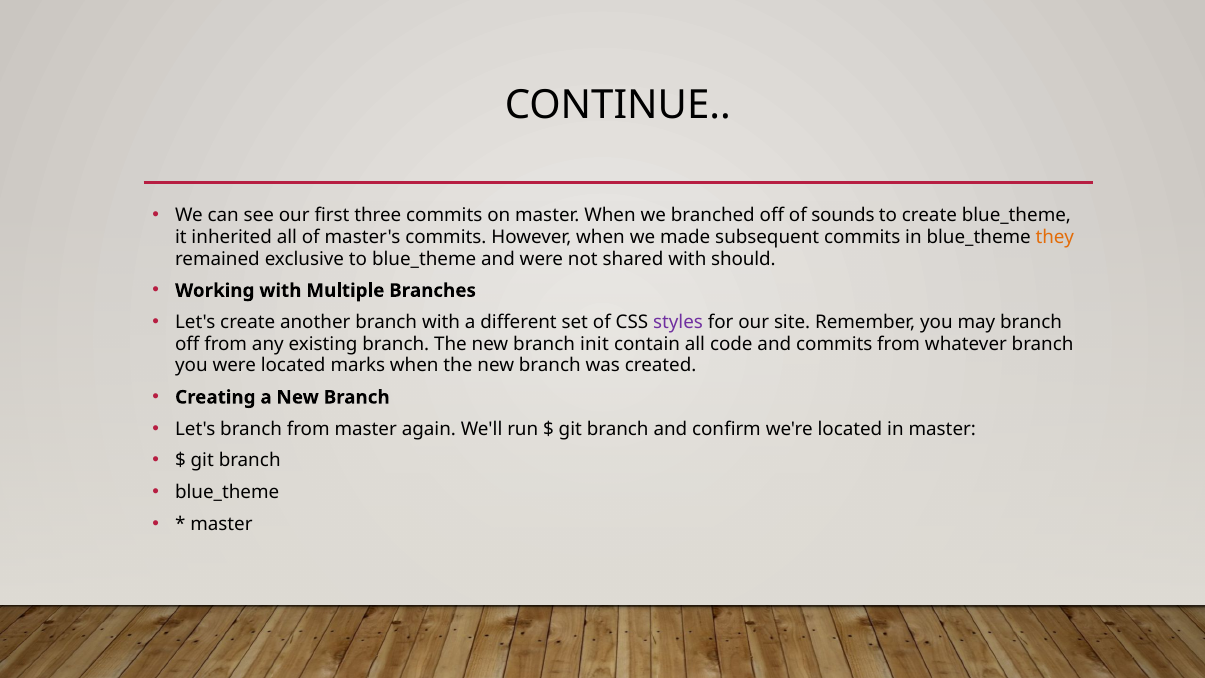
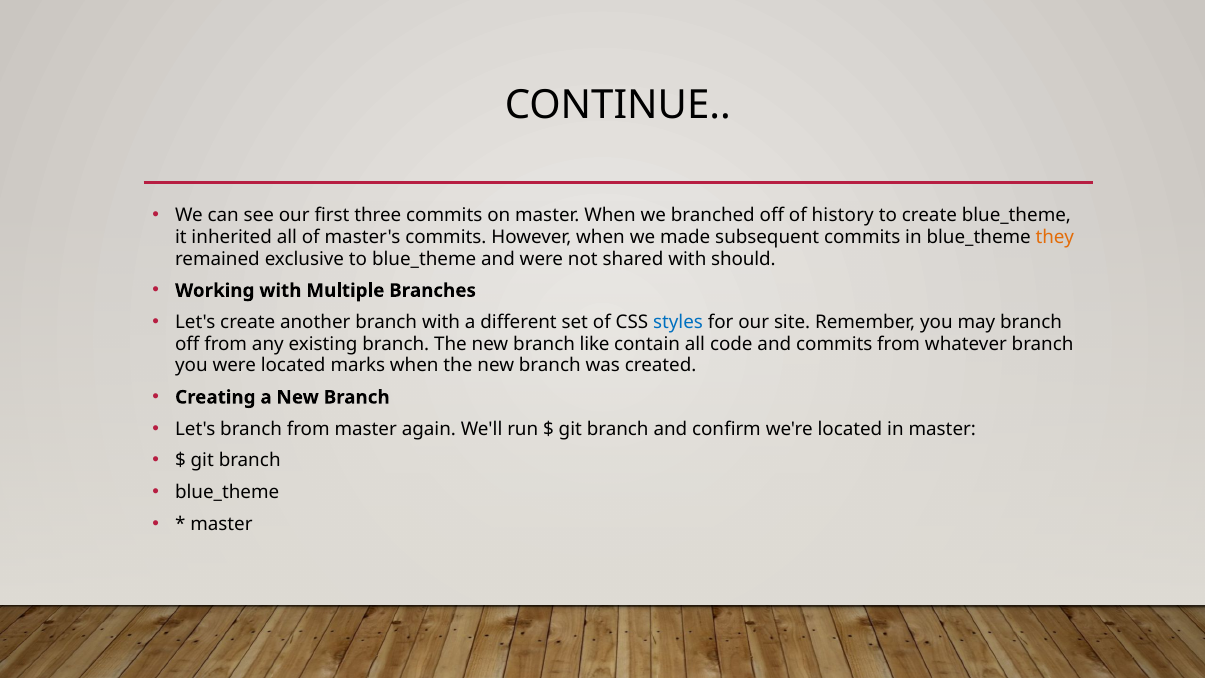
sounds: sounds -> history
styles colour: purple -> blue
init: init -> like
